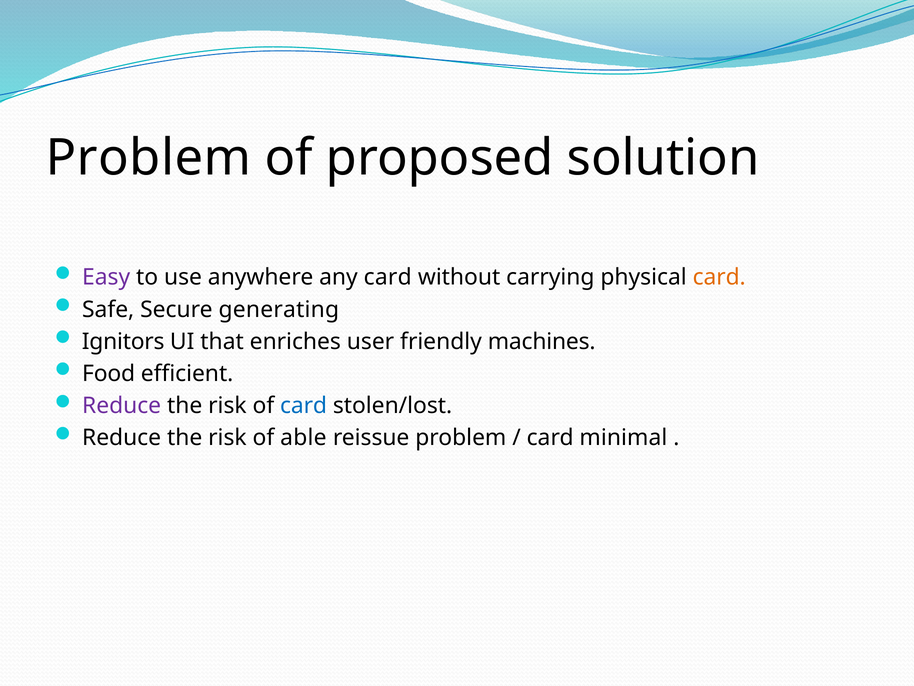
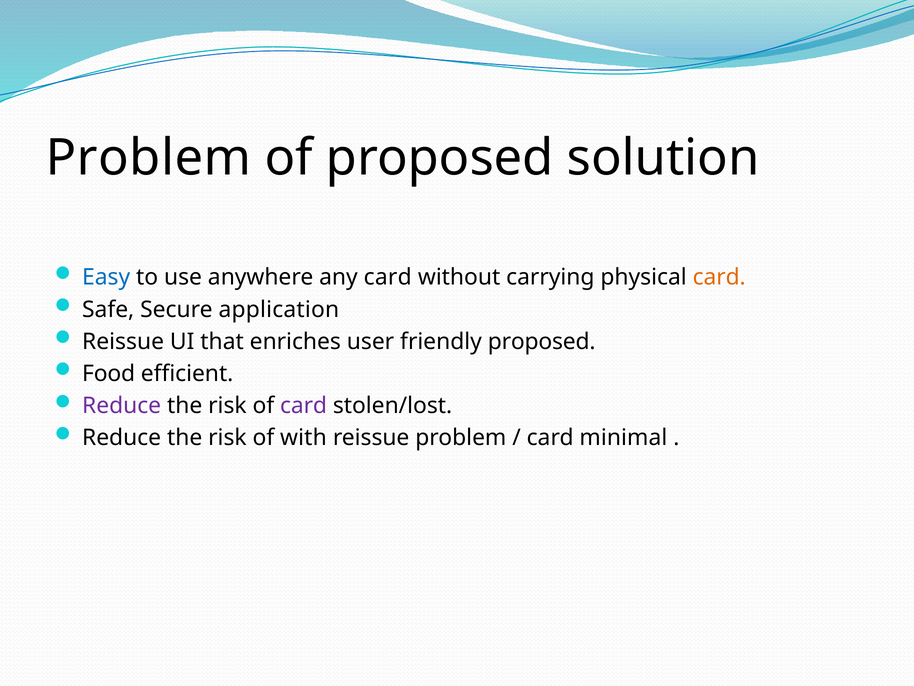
Easy colour: purple -> blue
generating: generating -> application
Ignitors at (123, 341): Ignitors -> Reissue
friendly machines: machines -> proposed
card at (304, 405) colour: blue -> purple
able: able -> with
